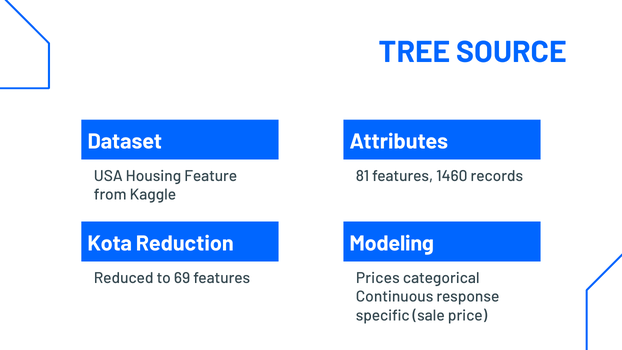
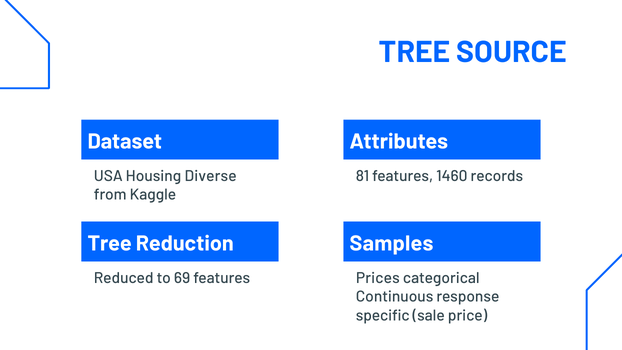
Feature: Feature -> Diverse
Kota at (110, 244): Kota -> Tree
Modeling: Modeling -> Samples
